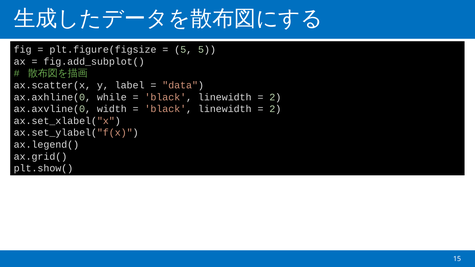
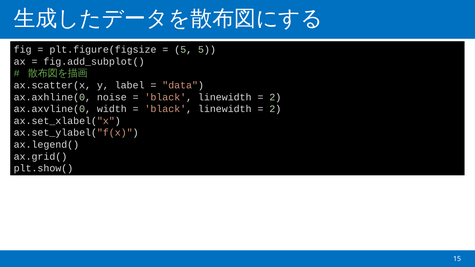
while: while -> noise
